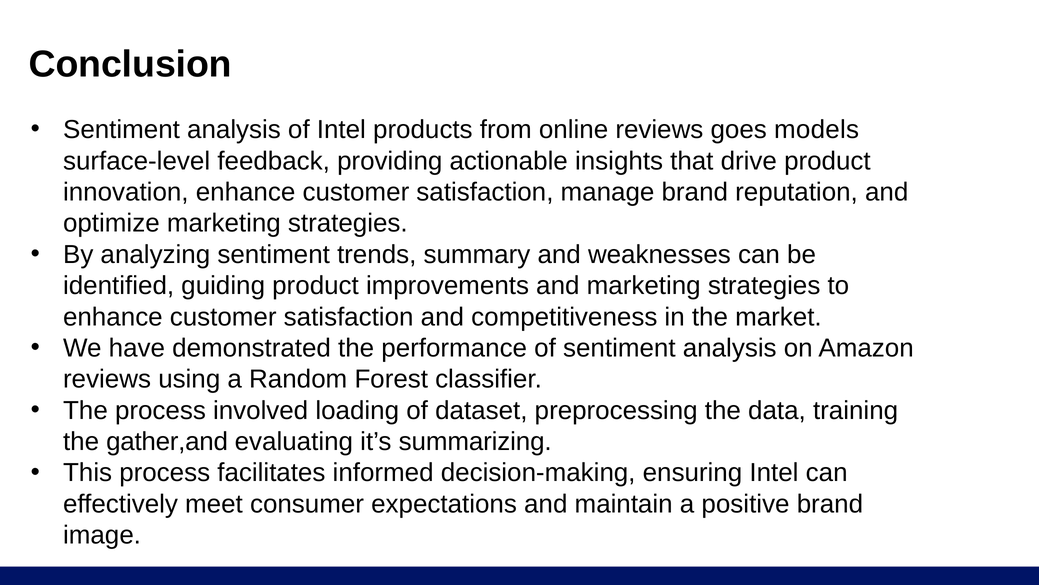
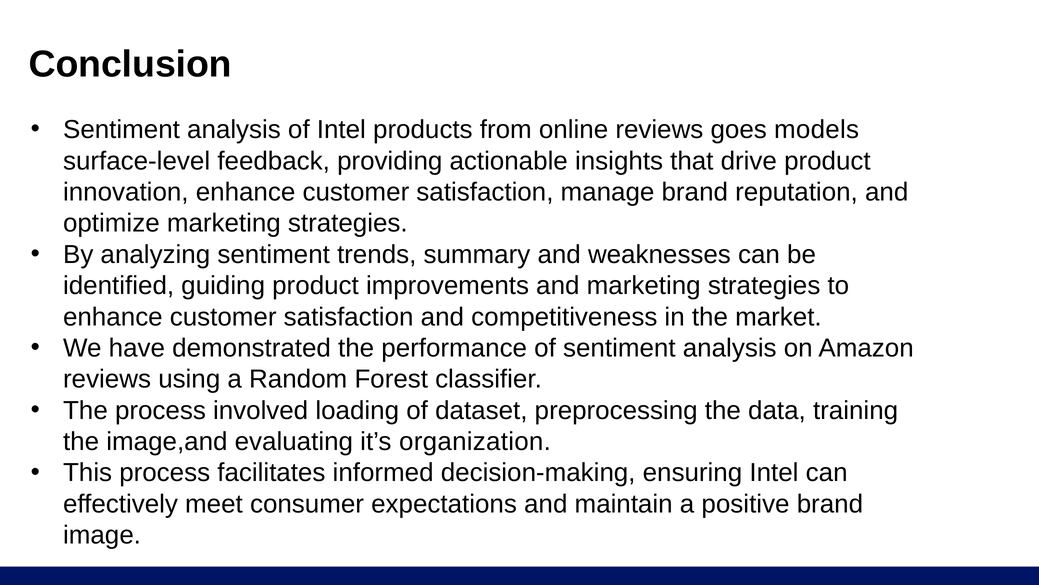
gather,and: gather,and -> image,and
summarizing: summarizing -> organization
